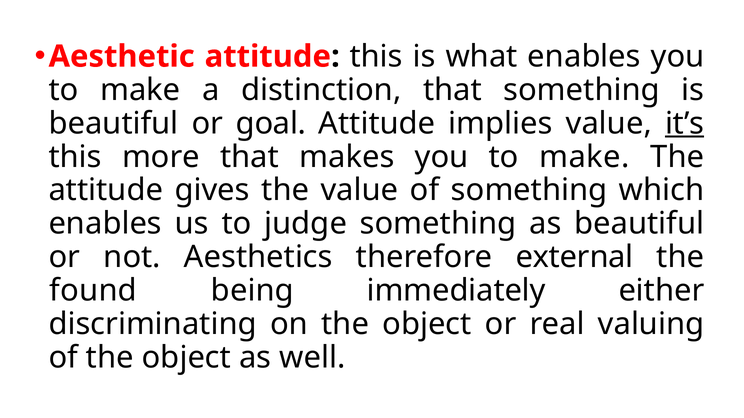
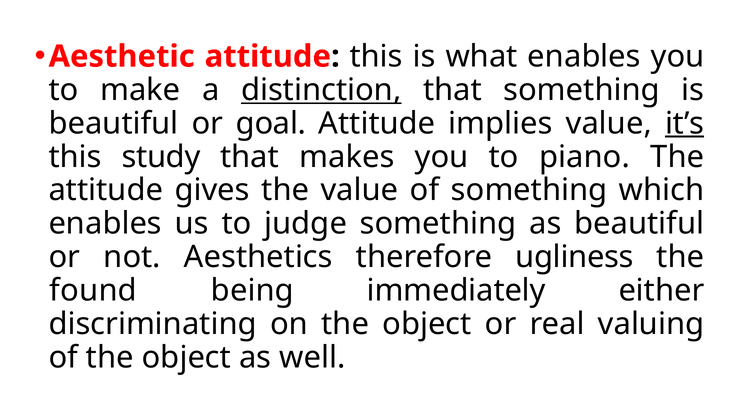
distinction underline: none -> present
more: more -> study
makes you to make: make -> piano
external: external -> ugliness
